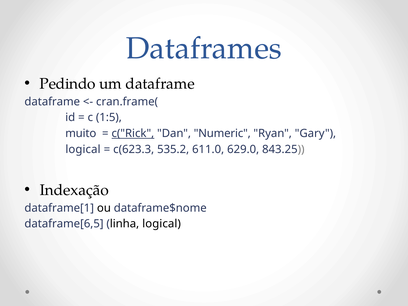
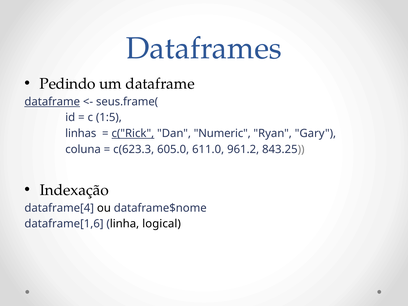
dataframe at (52, 102) underline: none -> present
cran.frame(: cran.frame( -> seus.frame(
muito: muito -> linhas
logical at (83, 149): logical -> coluna
535.2: 535.2 -> 605.0
629.0: 629.0 -> 961.2
dataframe[1: dataframe[1 -> dataframe[4
dataframe[6,5: dataframe[6,5 -> dataframe[1,6
